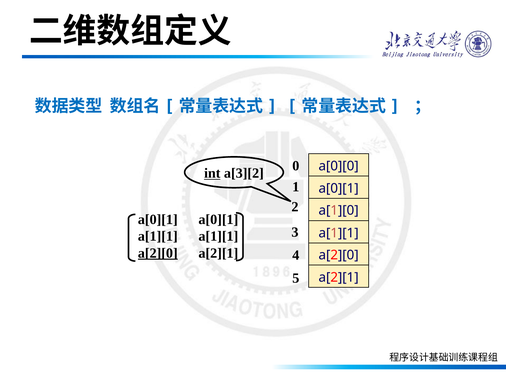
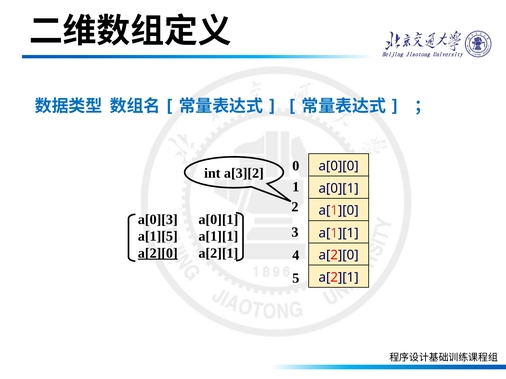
int underline: present -> none
a[0][1 at (158, 220): a[0][1 -> a[0][3
a[1][1 at (158, 237): a[1][1 -> a[1][5
